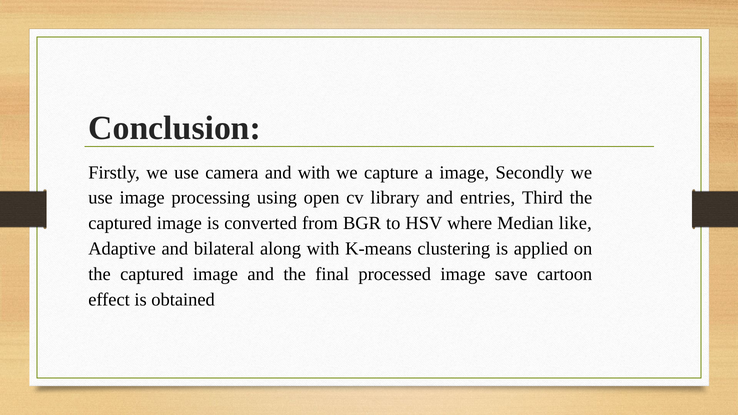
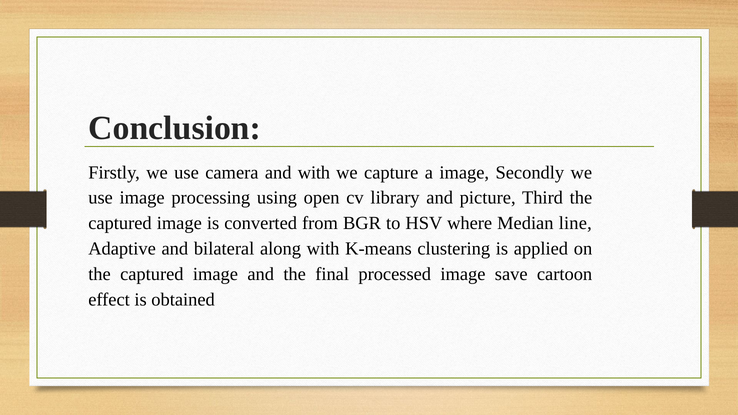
entries: entries -> picture
like: like -> line
